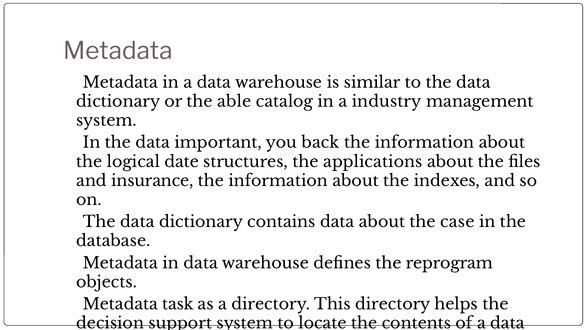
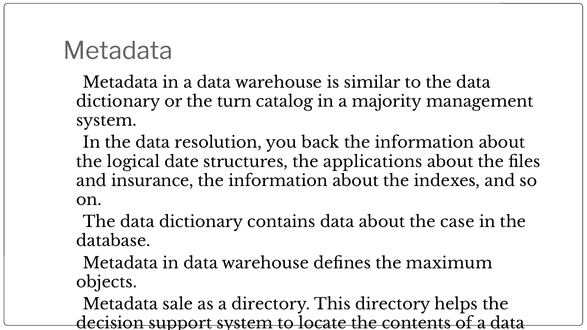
able: able -> turn
industry: industry -> majority
important: important -> resolution
reprogram: reprogram -> maximum
task: task -> sale
